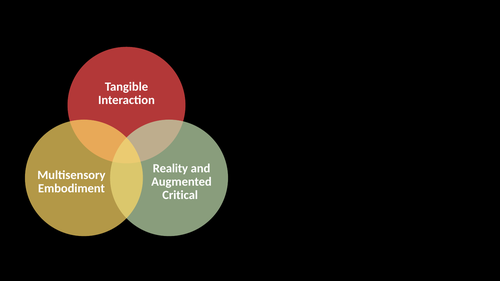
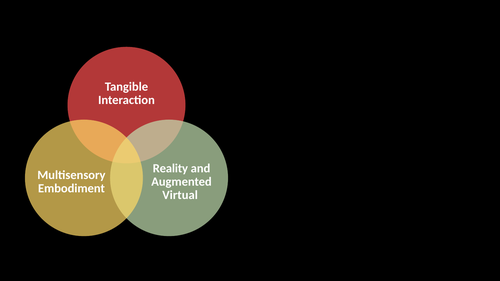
Critical: Critical -> Virtual
